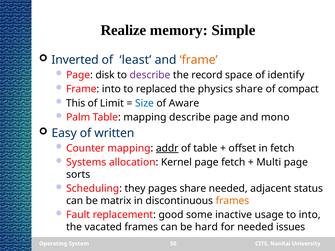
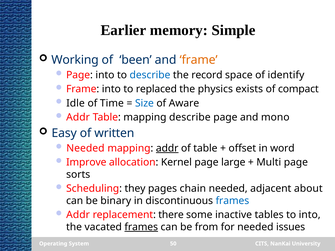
Realize: Realize -> Earlier
Inverted: Inverted -> Working
least: least -> been
Page disk: disk -> into
describe at (150, 75) colour: purple -> blue
physics share: share -> exists
This: This -> Idle
Limit: Limit -> Time
Palm at (78, 117): Palm -> Addr
Counter at (85, 148): Counter -> Needed
in fetch: fetch -> word
Systems: Systems -> Improve
page fetch: fetch -> large
pages share: share -> chain
status: status -> about
matrix: matrix -> binary
frames at (232, 201) colour: orange -> blue
Fault at (78, 215): Fault -> Addr
good: good -> there
usage: usage -> tables
frames at (141, 227) underline: none -> present
hard: hard -> from
